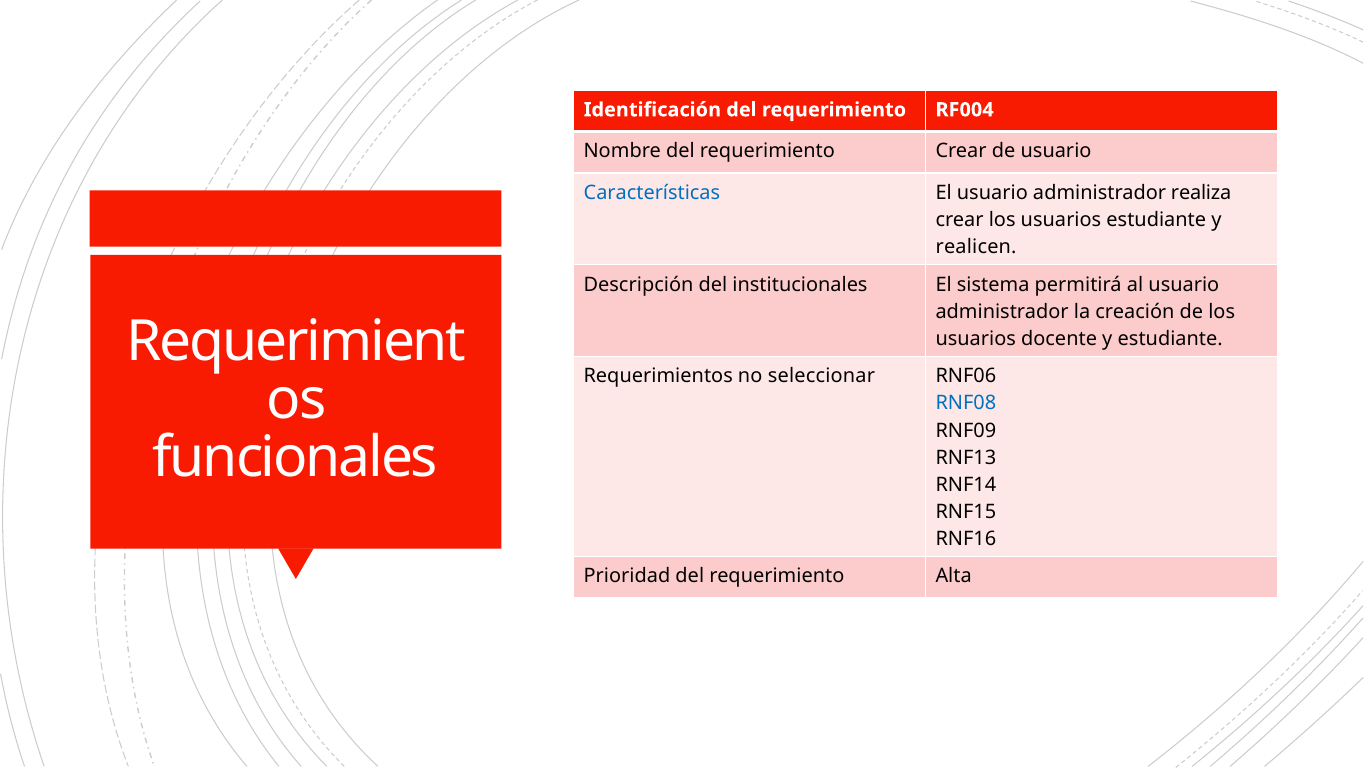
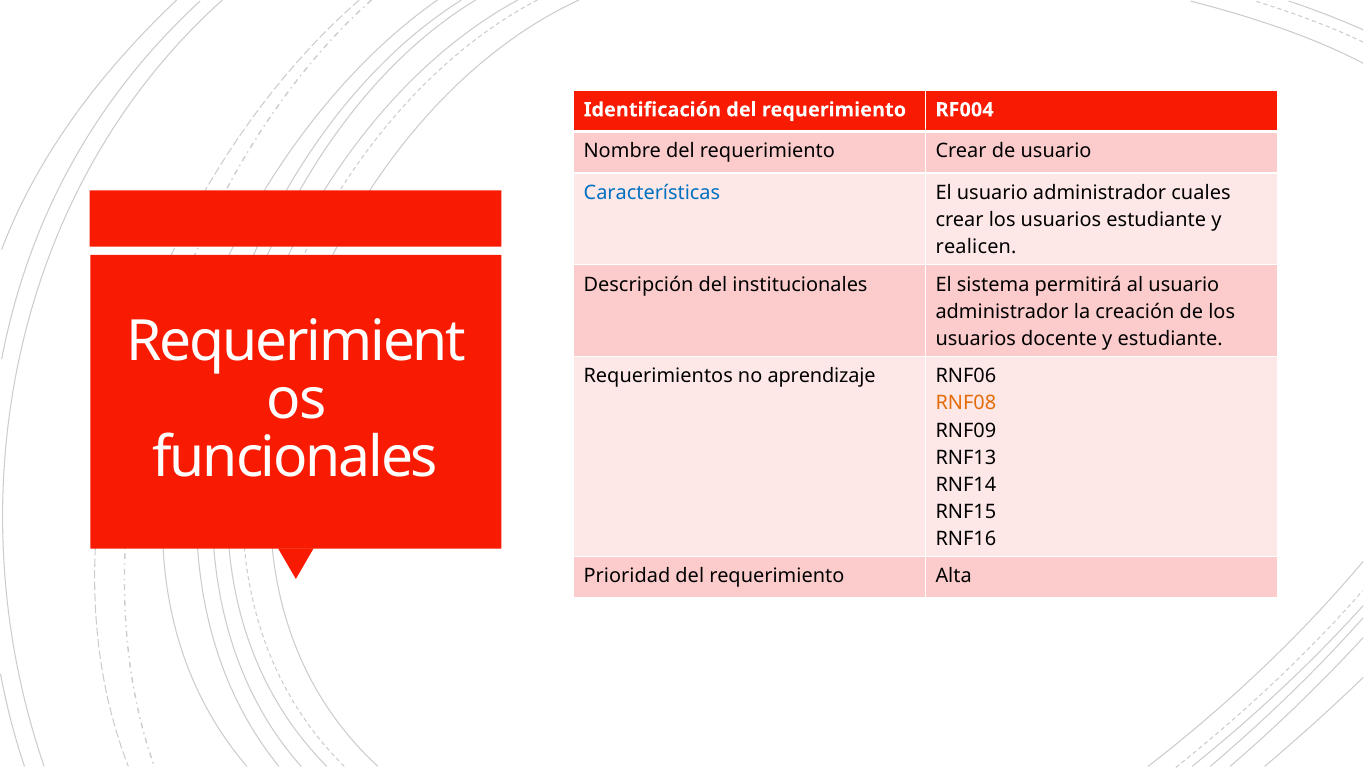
realiza: realiza -> cuales
seleccionar: seleccionar -> aprendizaje
RNF08 colour: blue -> orange
